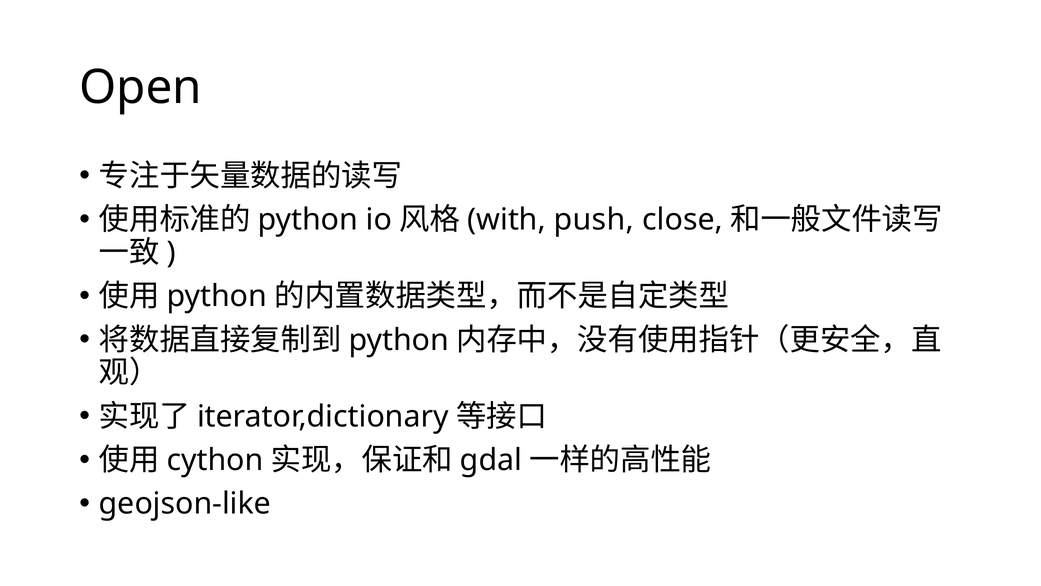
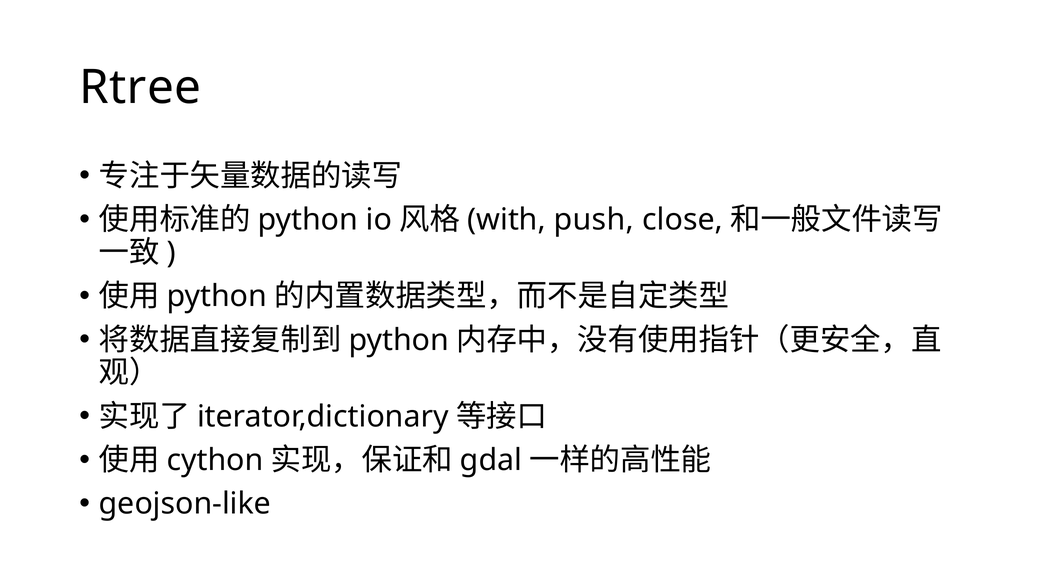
Open: Open -> Rtree
